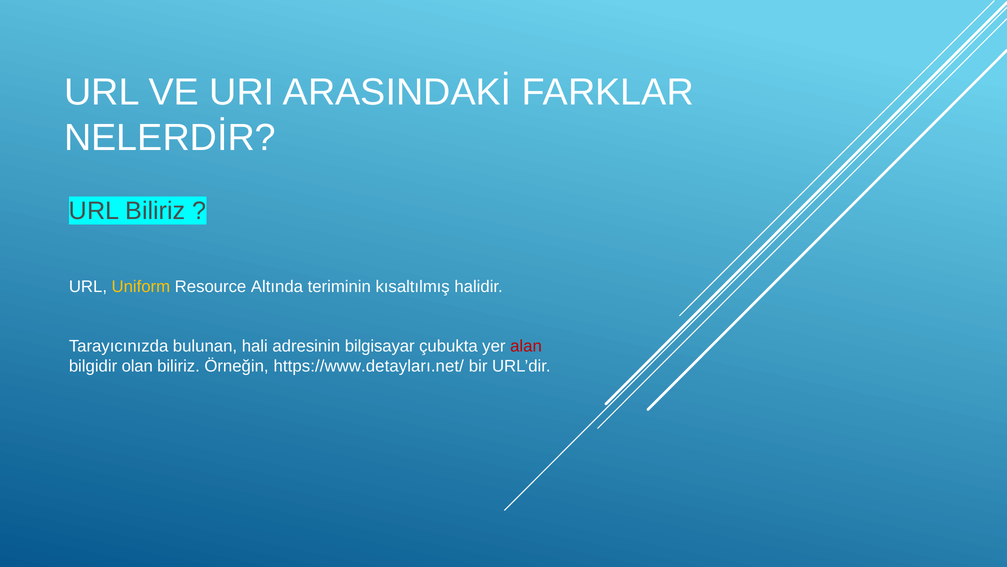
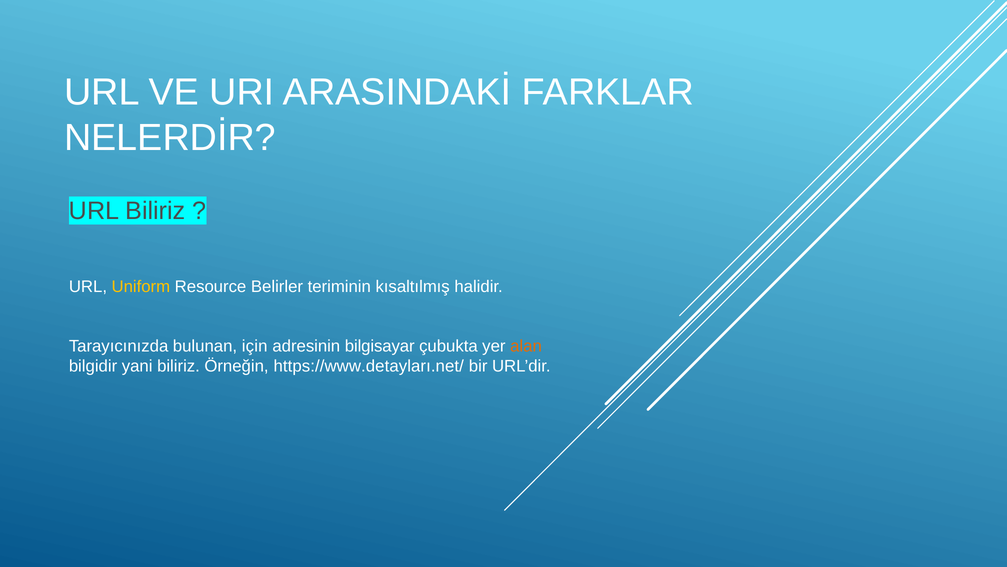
Altında: Altında -> Belirler
hali: hali -> için
alan colour: red -> orange
olan: olan -> yani
